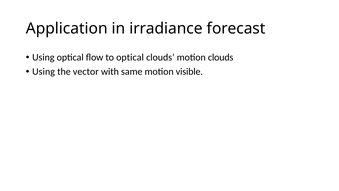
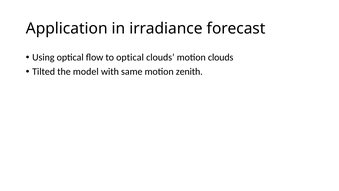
Using at (44, 72): Using -> Tilted
vector: vector -> model
visible: visible -> zenith
